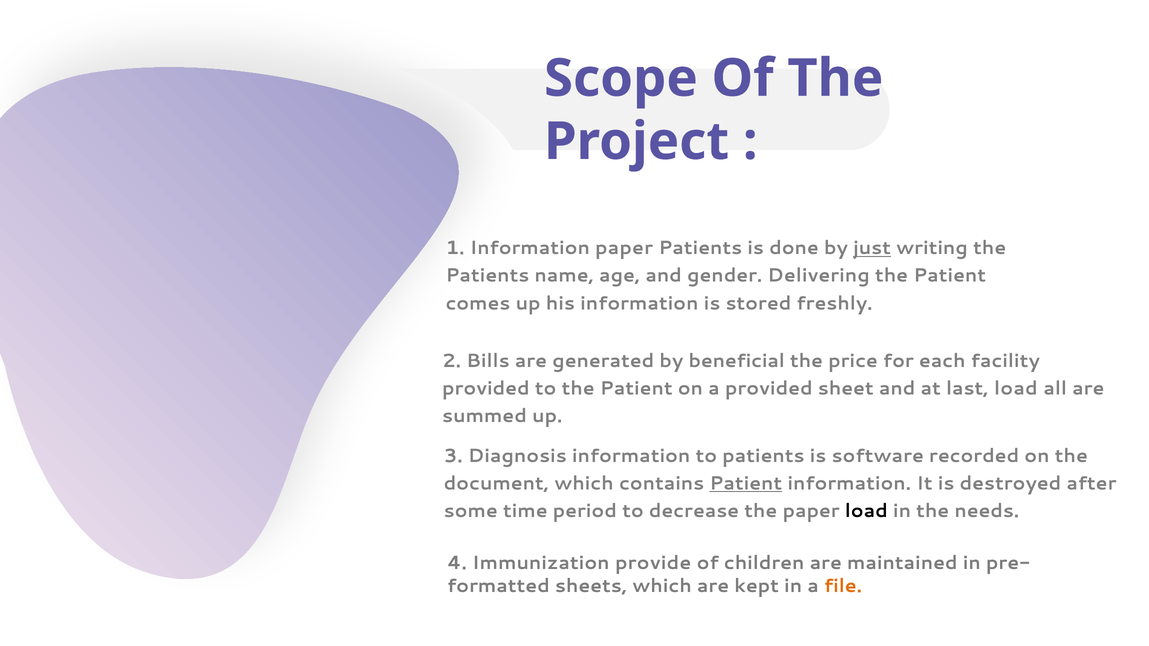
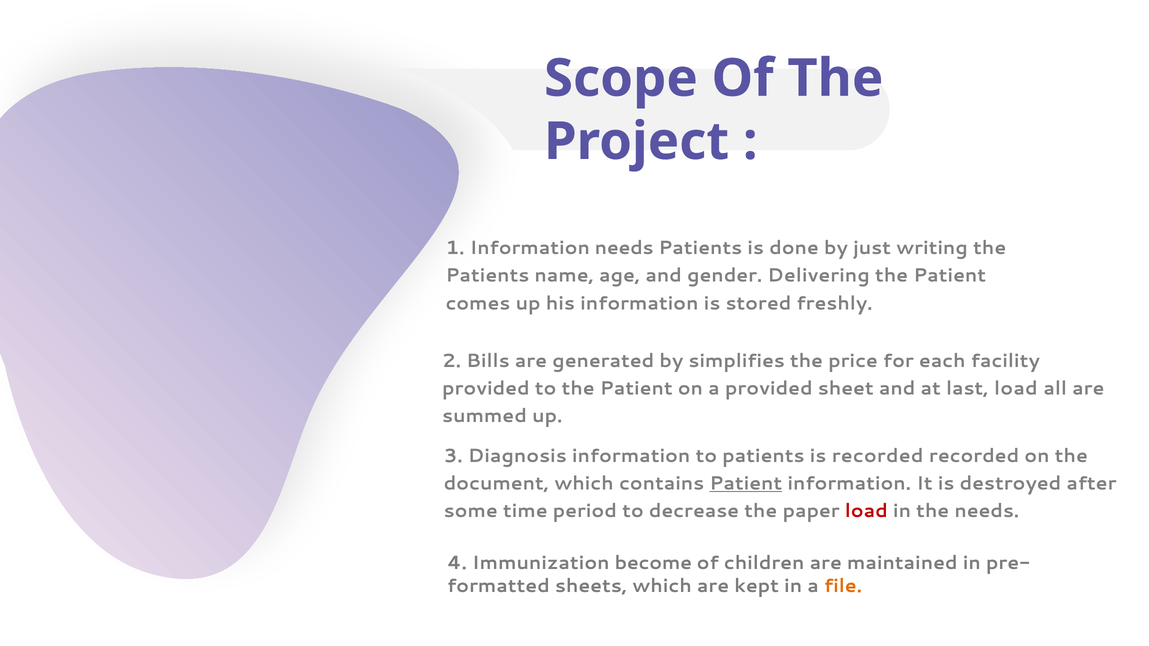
Information paper: paper -> needs
just underline: present -> none
beneficial: beneficial -> simplifies
is software: software -> recorded
load at (866, 511) colour: black -> red
provide: provide -> become
